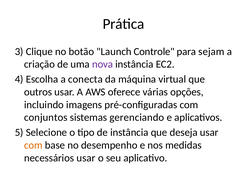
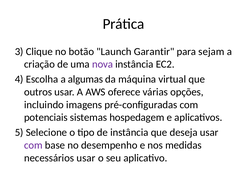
Controle: Controle -> Garantir
conecta: conecta -> algumas
conjuntos: conjuntos -> potenciais
gerenciando: gerenciando -> hospedagem
com at (33, 145) colour: orange -> purple
